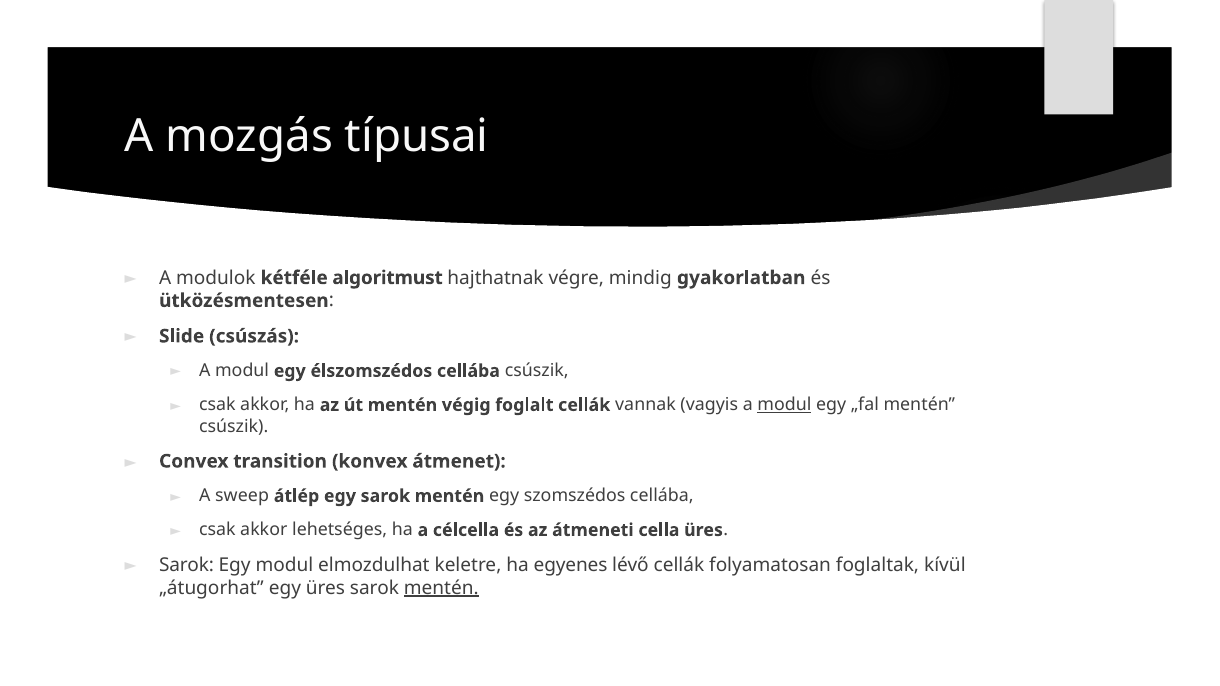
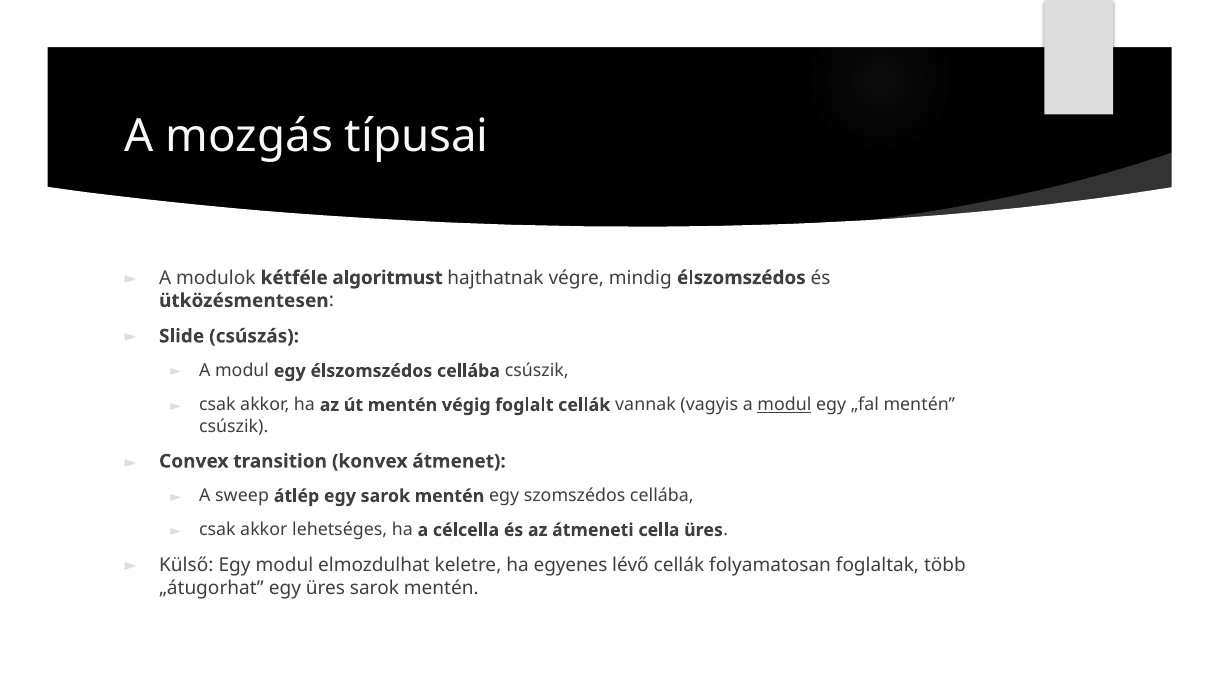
mindig gyakorlatban: gyakorlatban -> élszomszédos
Sarok at (186, 565): Sarok -> Külső
kívül: kívül -> több
mentén at (441, 588) underline: present -> none
